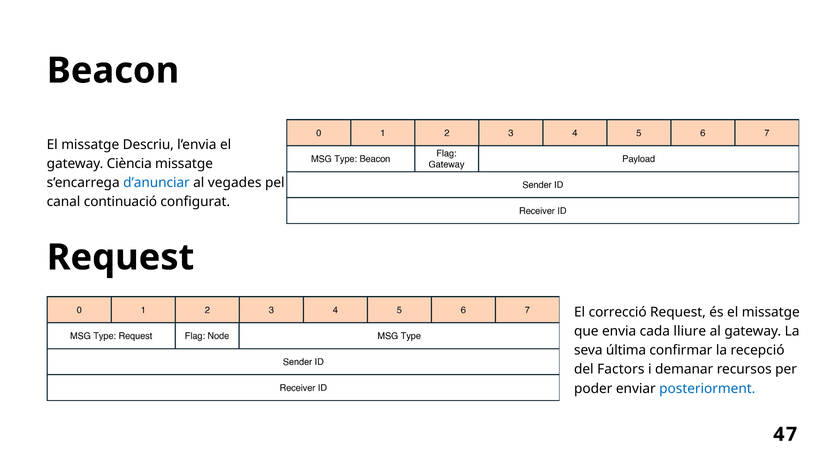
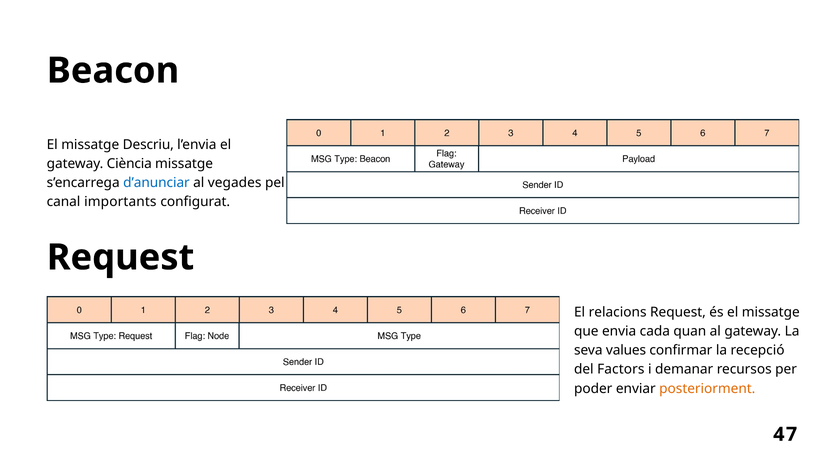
continuació: continuació -> importants
correcció: correcció -> relacions
lliure: lliure -> quan
última: última -> values
posteriorment colour: blue -> orange
